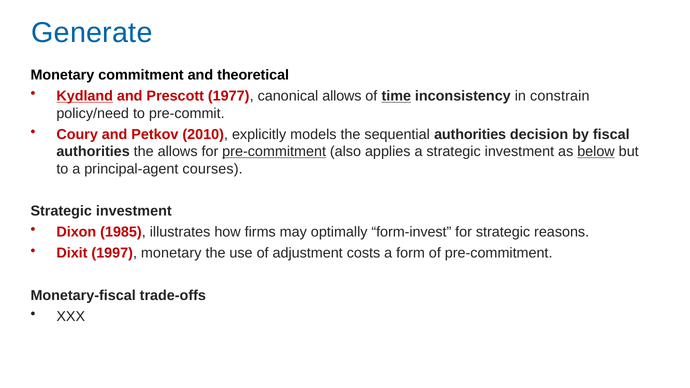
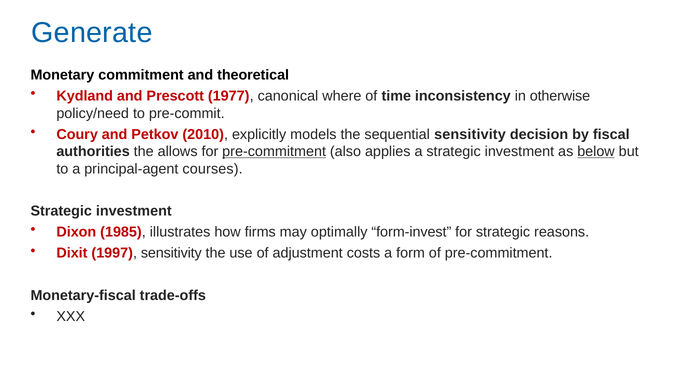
Kydland underline: present -> none
canonical allows: allows -> where
time underline: present -> none
constrain: constrain -> otherwise
sequential authorities: authorities -> sensitivity
1997 monetary: monetary -> sensitivity
